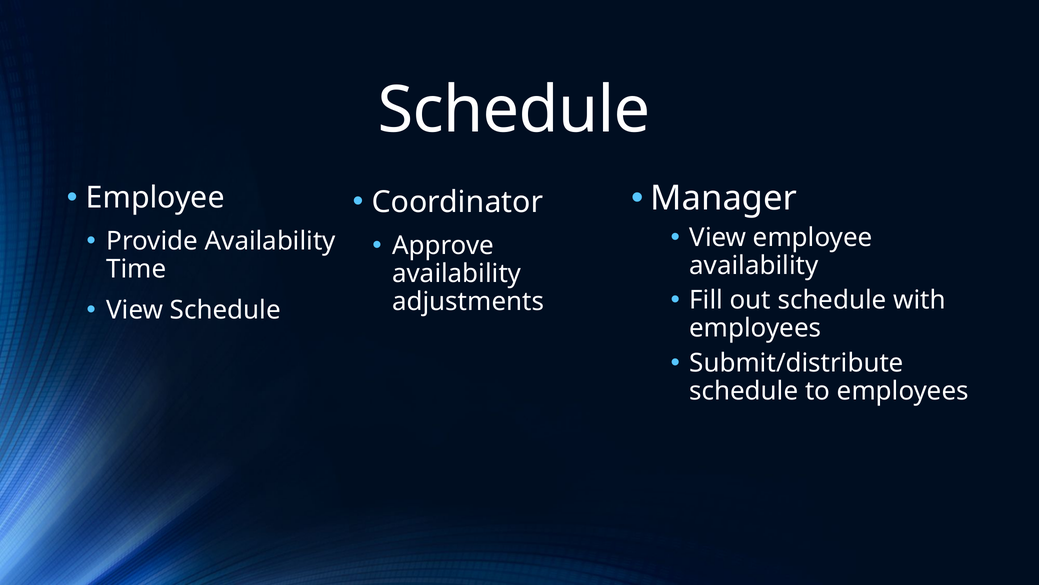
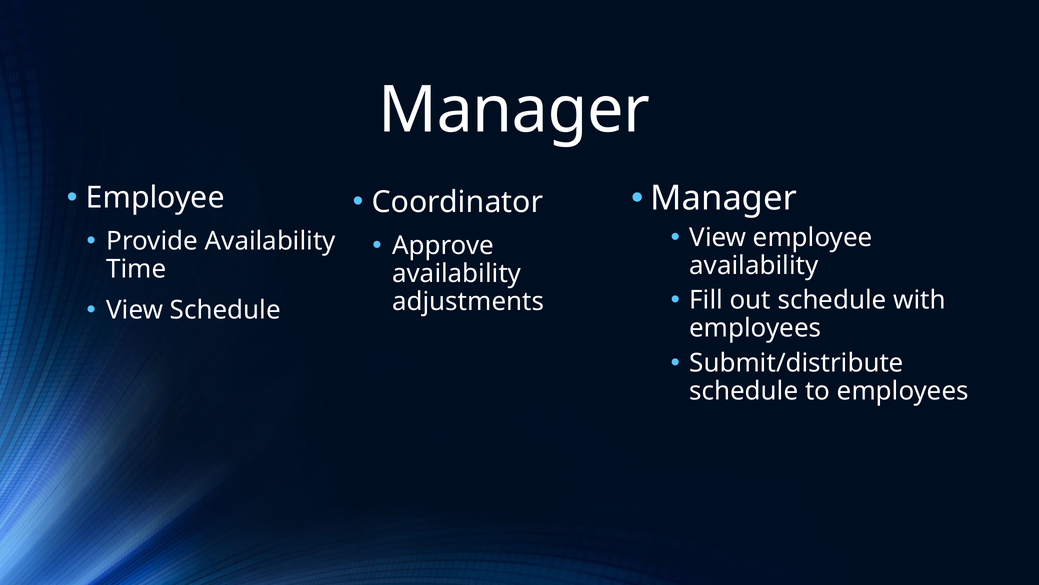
Schedule at (514, 110): Schedule -> Manager
